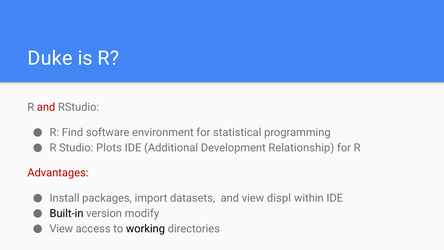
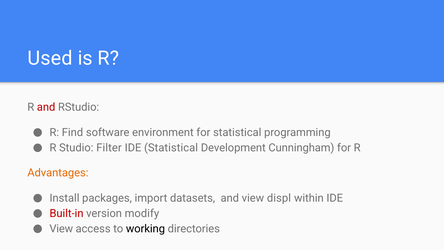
Duke: Duke -> Used
Plots: Plots -> Filter
IDE Additional: Additional -> Statistical
Relationship: Relationship -> Cunningham
Advantages colour: red -> orange
Built-in colour: black -> red
